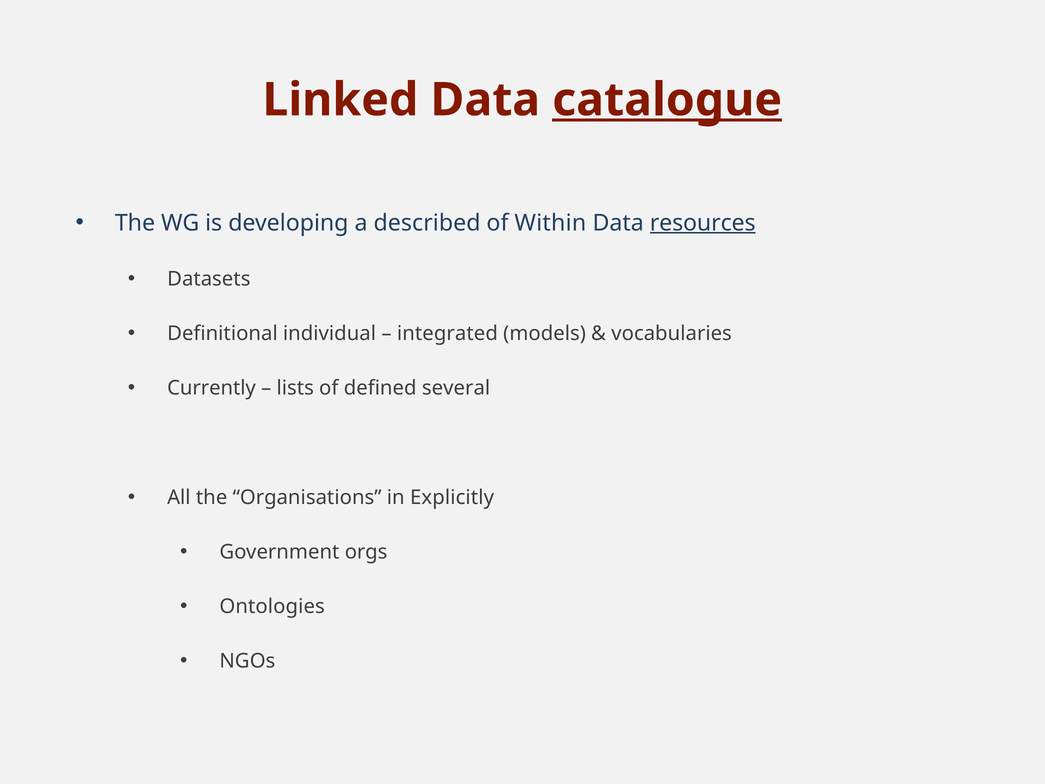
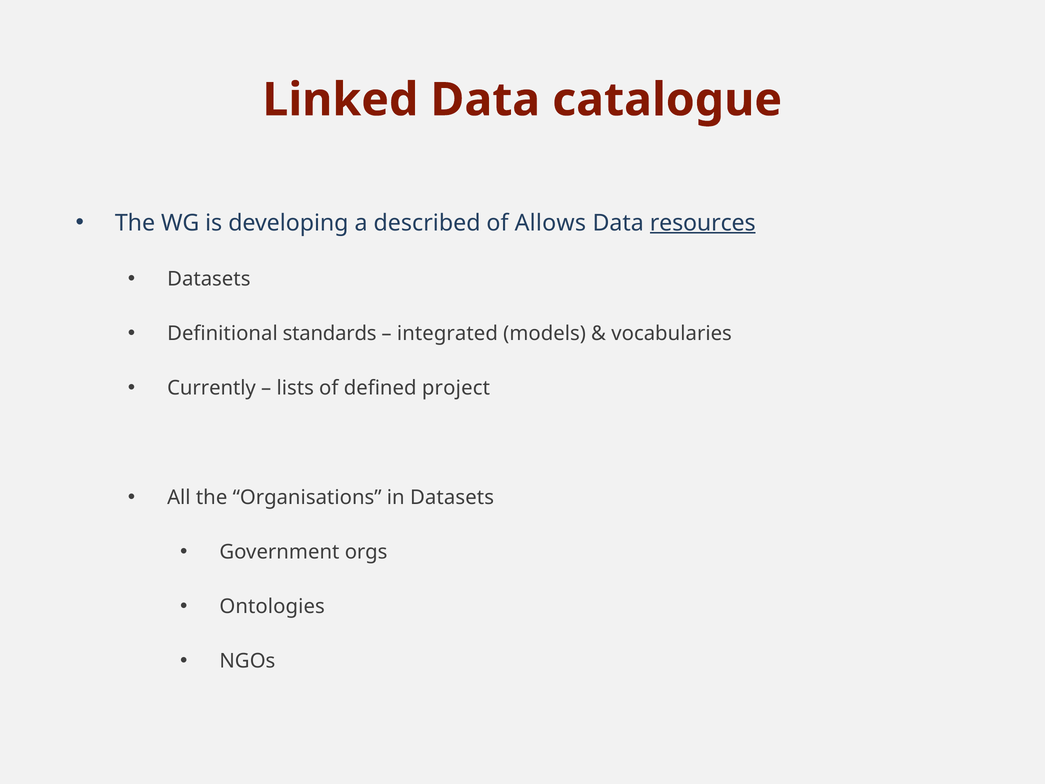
catalogue underline: present -> none
Within: Within -> Allows
individual: individual -> standards
several: several -> project
in Explicitly: Explicitly -> Datasets
